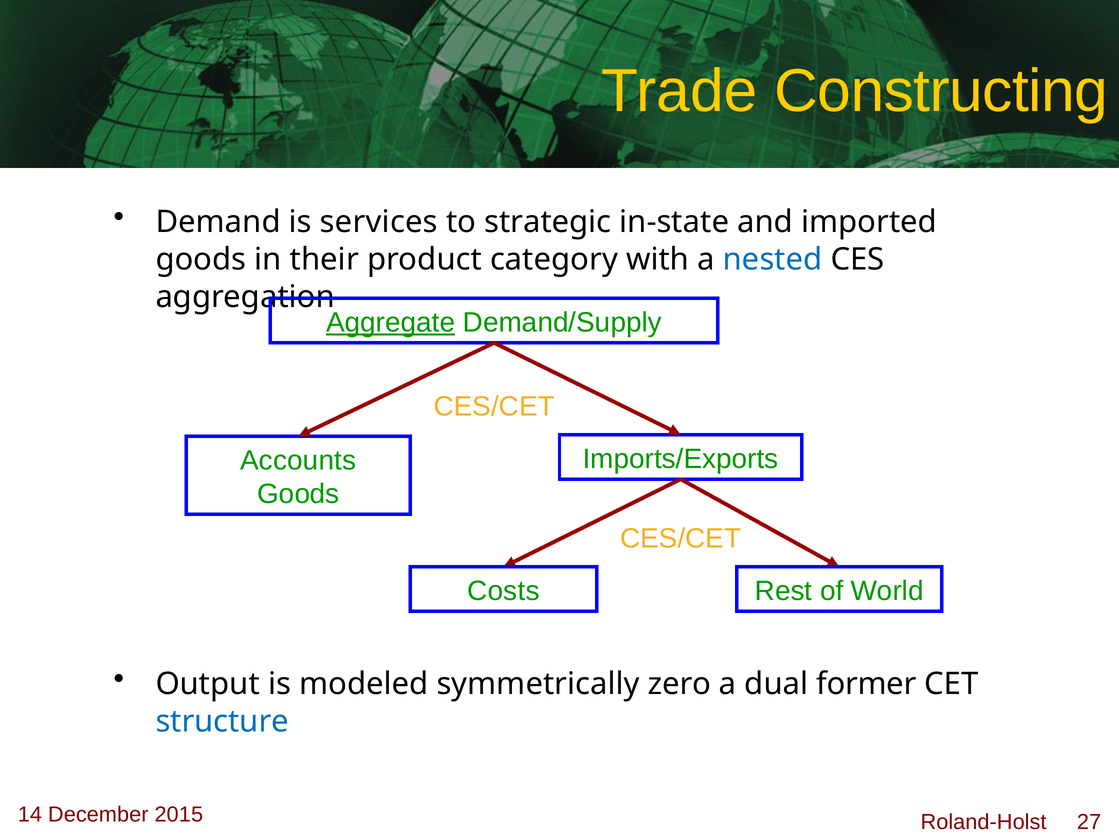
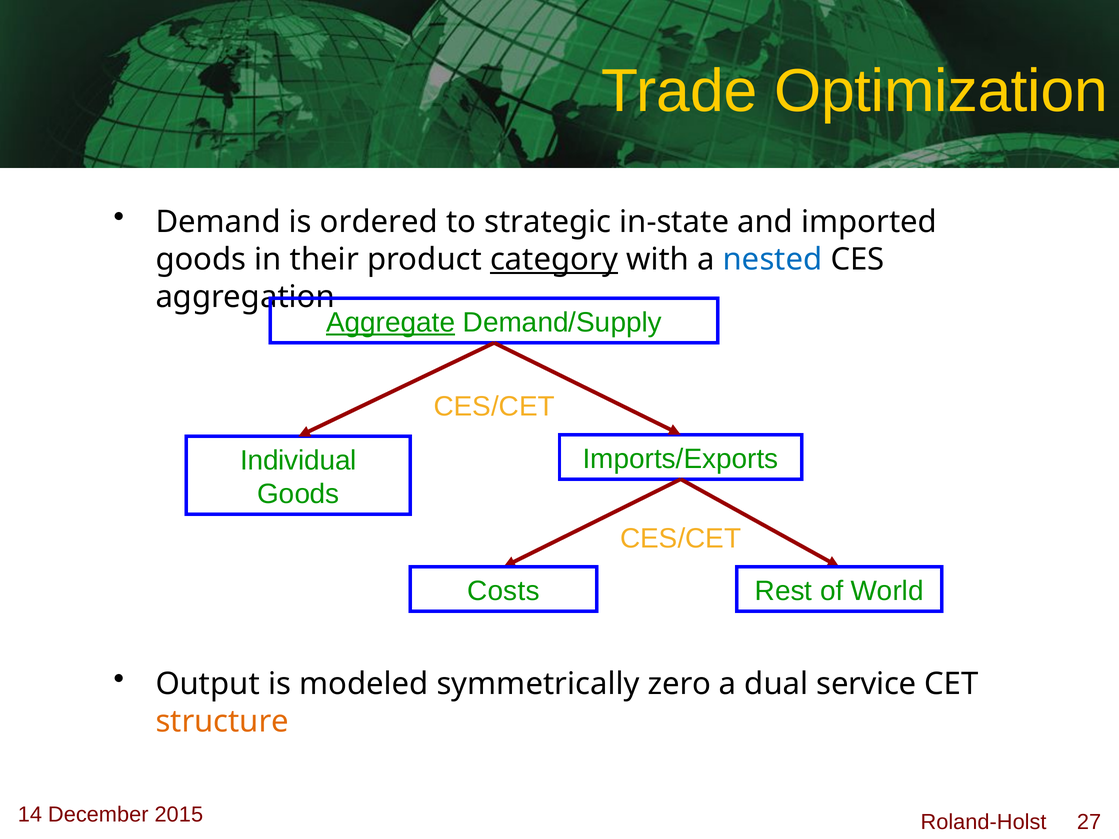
Constructing: Constructing -> Optimization
services: services -> ordered
category underline: none -> present
Accounts: Accounts -> Individual
former: former -> service
structure colour: blue -> orange
